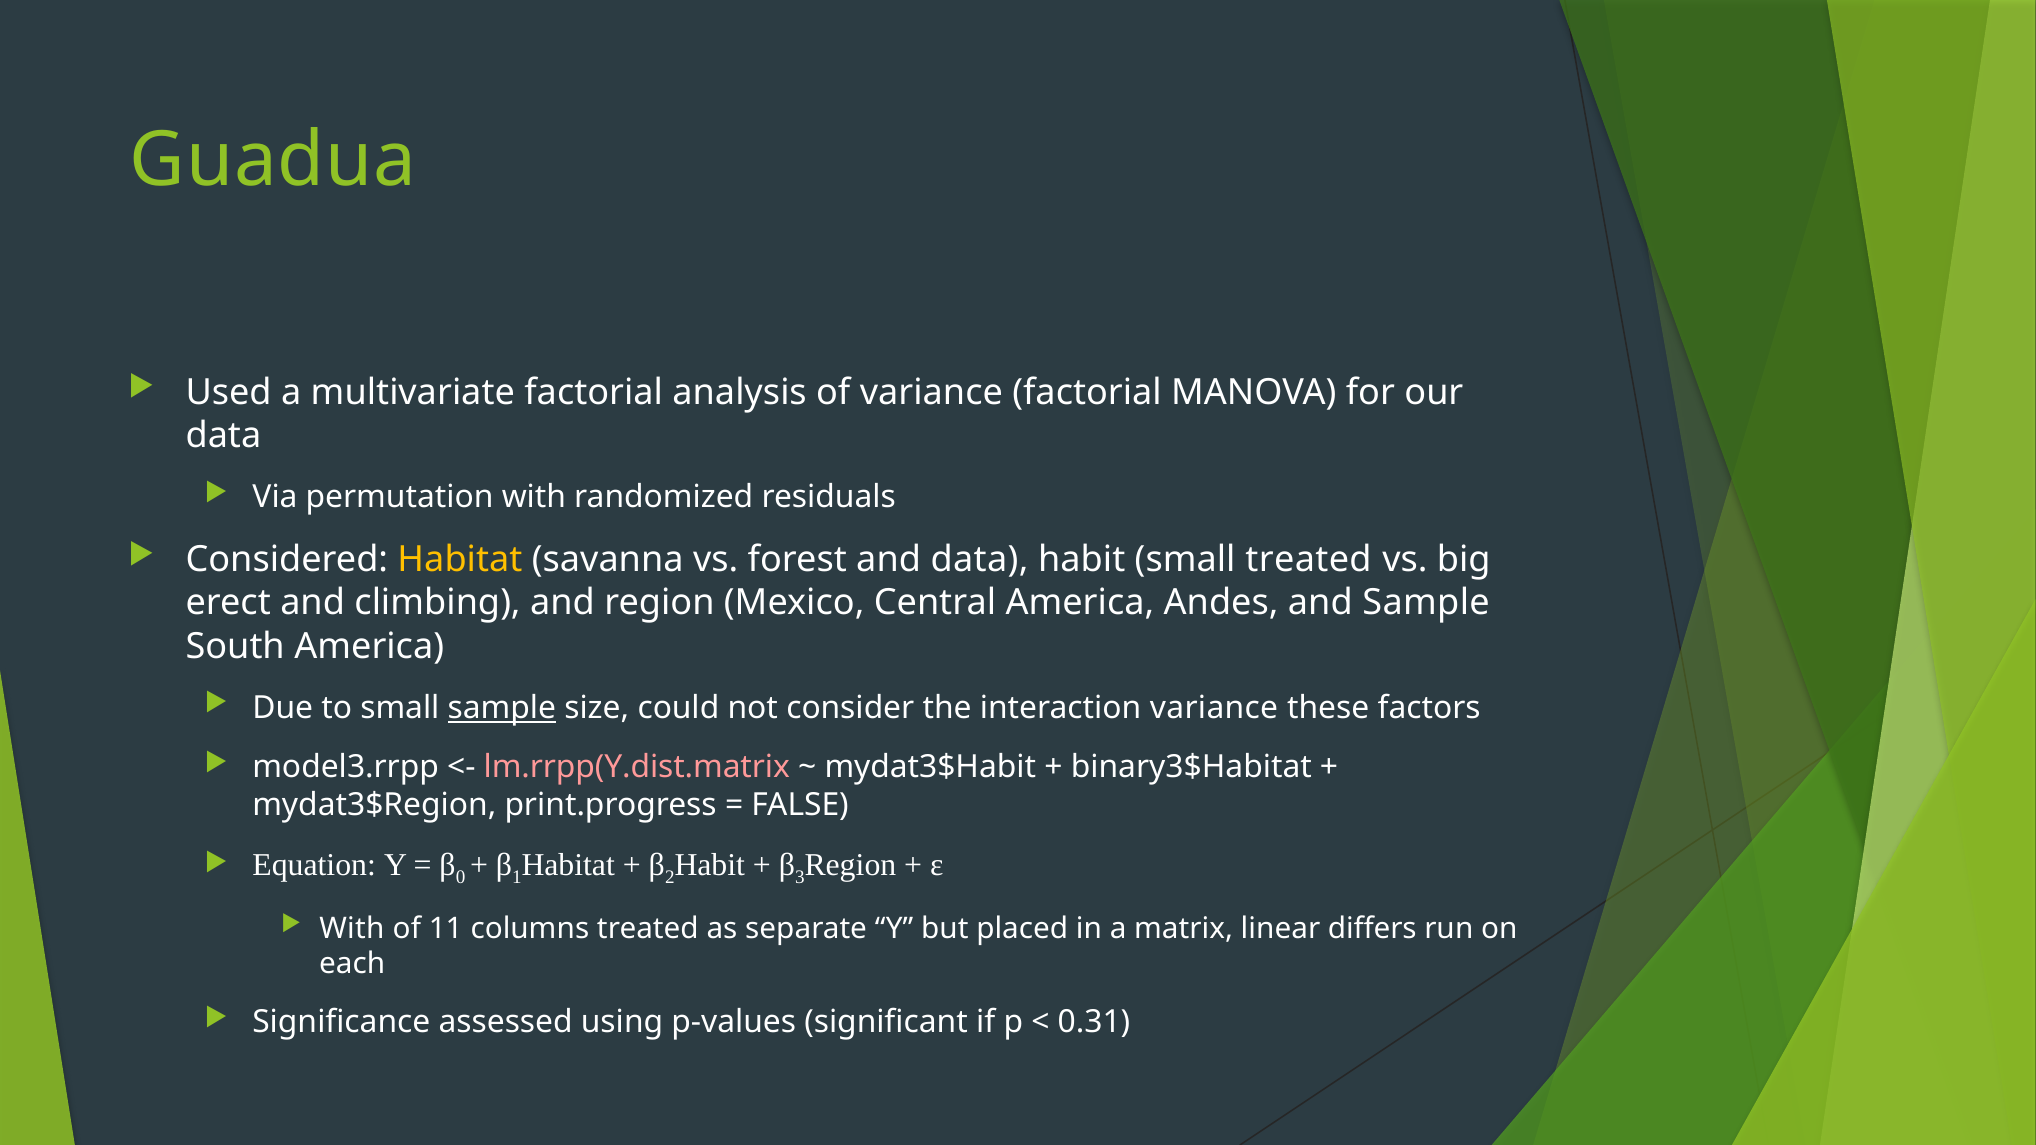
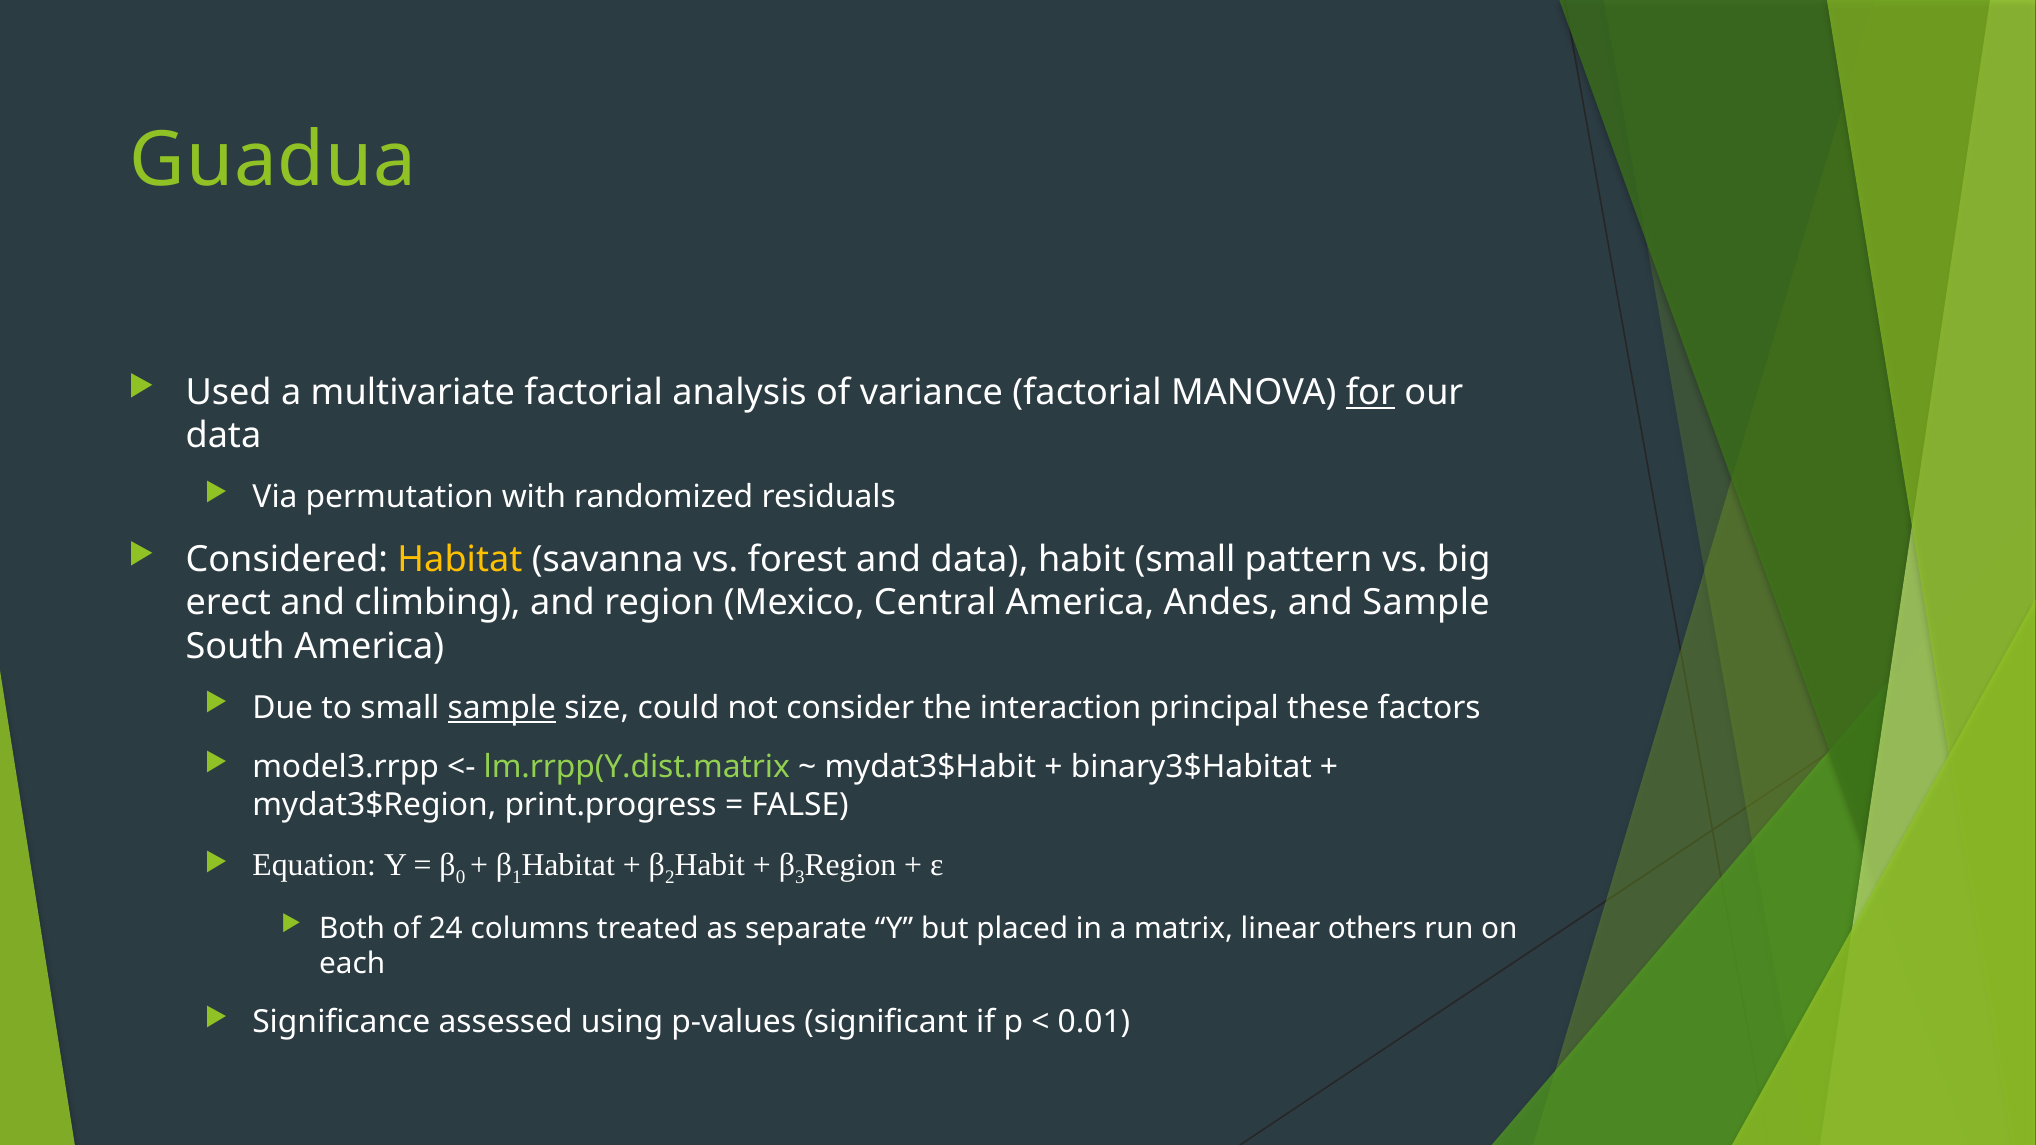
for underline: none -> present
small treated: treated -> pattern
interaction variance: variance -> principal
lm.rrpp(Y.dist.matrix colour: pink -> light green
With at (352, 929): With -> Both
11: 11 -> 24
differs: differs -> others
0.31: 0.31 -> 0.01
